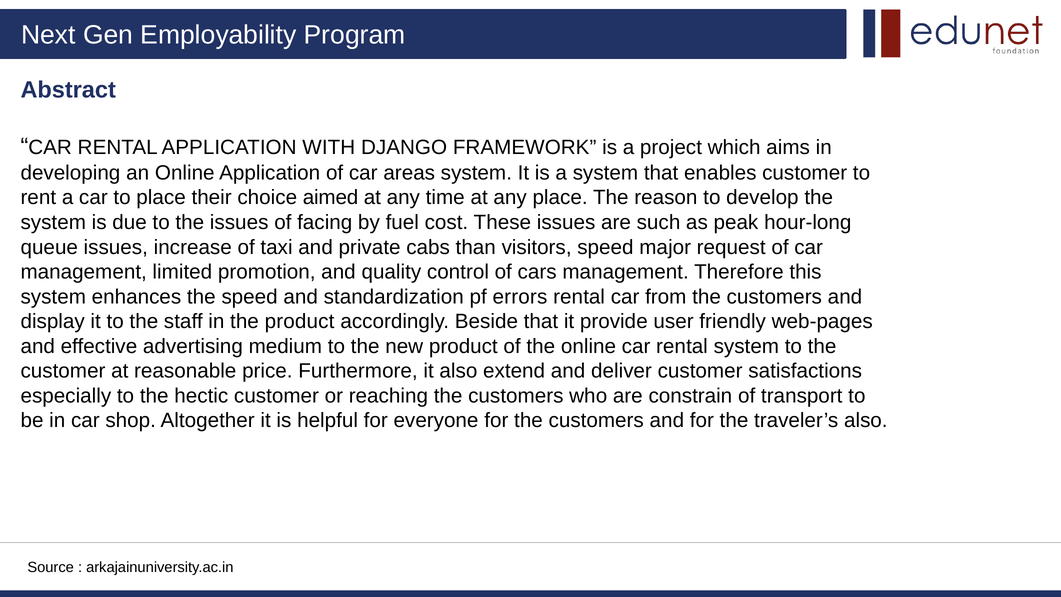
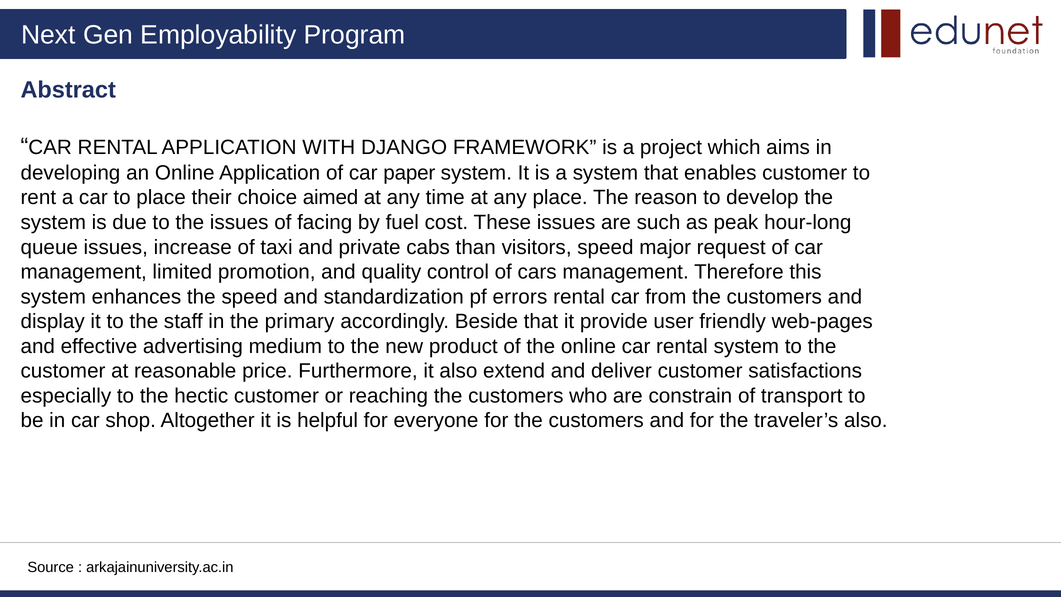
areas: areas -> paper
the product: product -> primary
